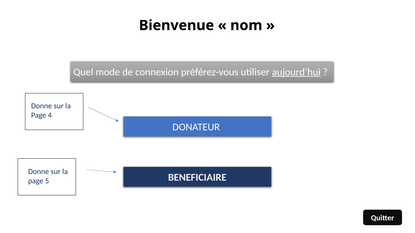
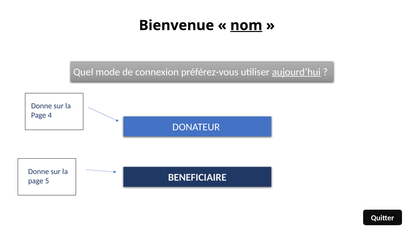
nom underline: none -> present
